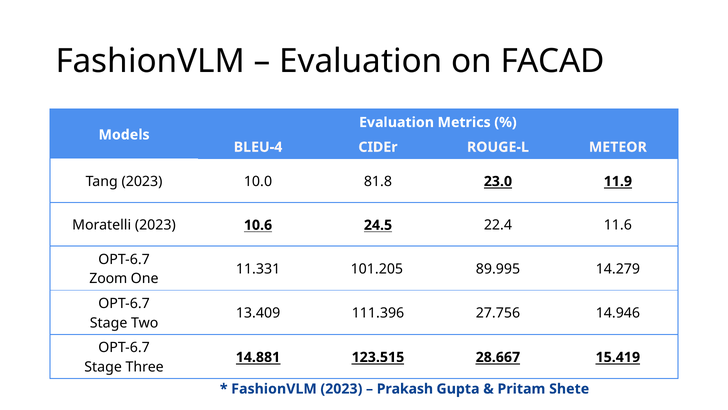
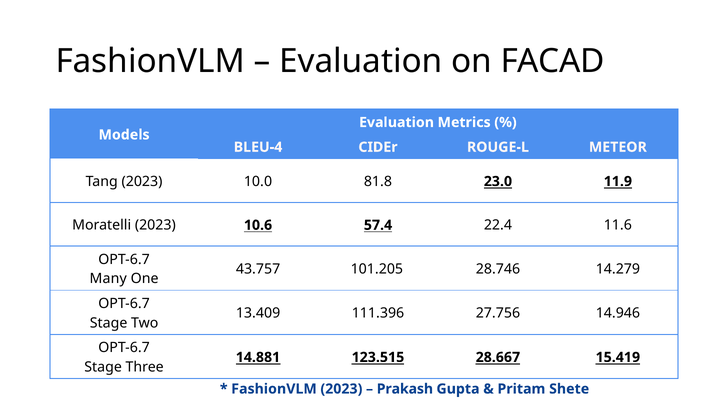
24.5: 24.5 -> 57.4
11.331: 11.331 -> 43.757
89.995: 89.995 -> 28.746
Zoom: Zoom -> Many
